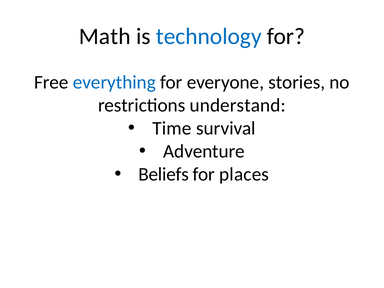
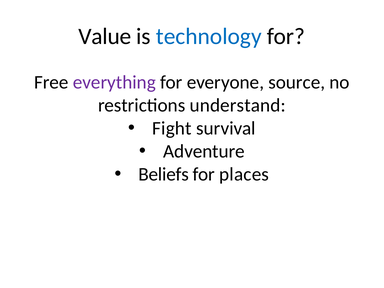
Math: Math -> Value
everything colour: blue -> purple
stories: stories -> source
Time: Time -> Fight
